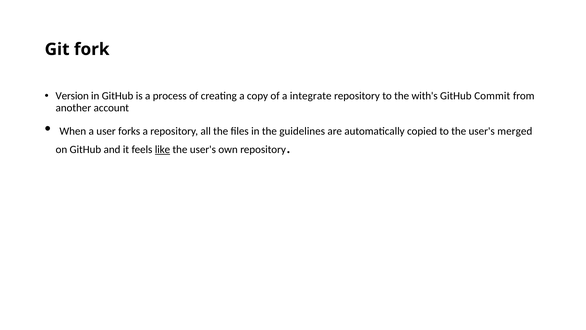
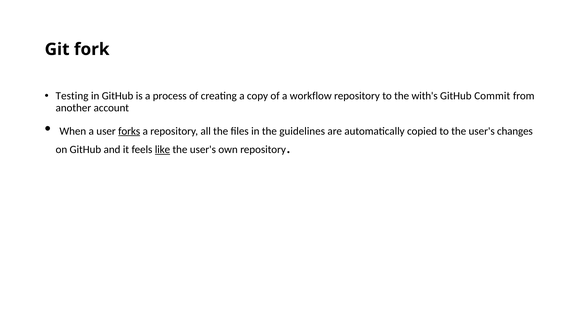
Version: Version -> Testing
integrate: integrate -> workflow
forks underline: none -> present
merged: merged -> changes
